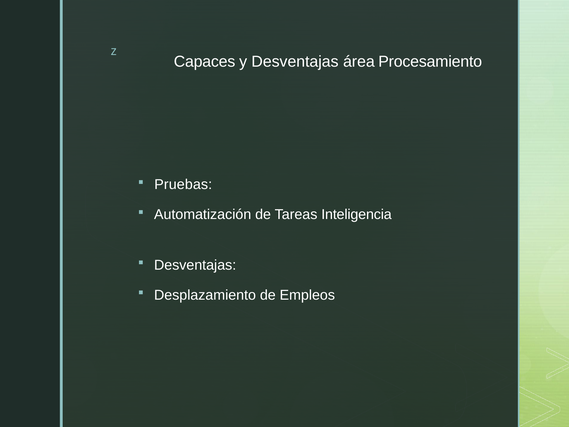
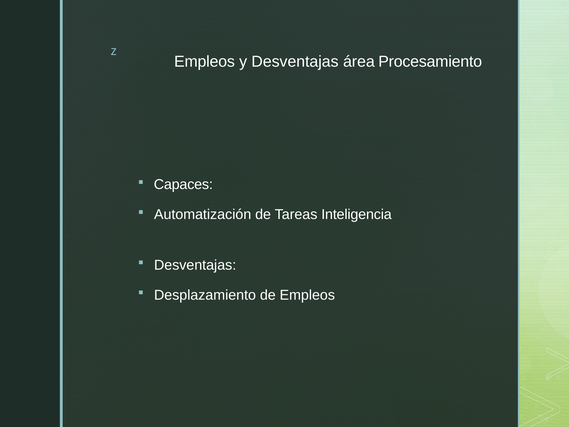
Capaces at (205, 62): Capaces -> Empleos
Pruebas: Pruebas -> Capaces
